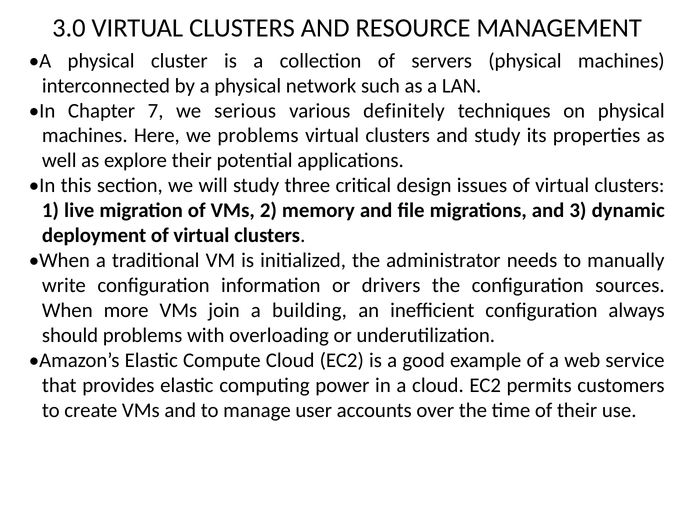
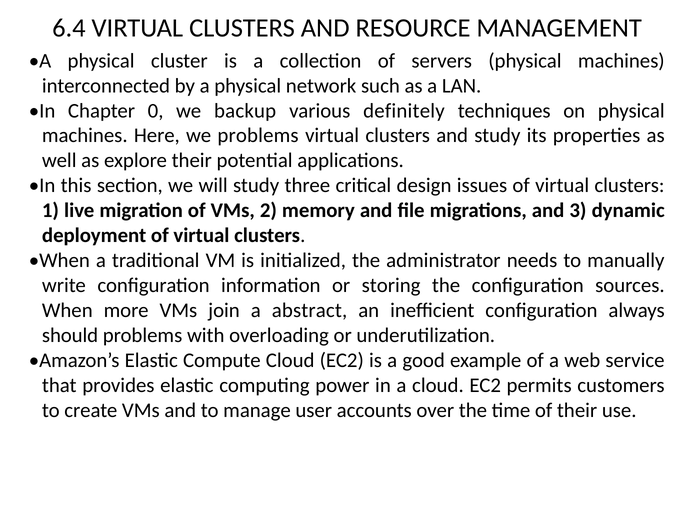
3.0: 3.0 -> 6.4
7: 7 -> 0
serious: serious -> backup
drivers: drivers -> storing
building: building -> abstract
